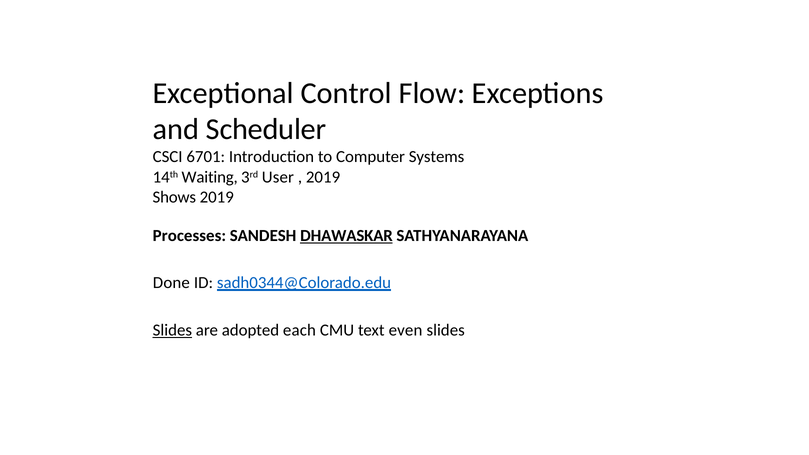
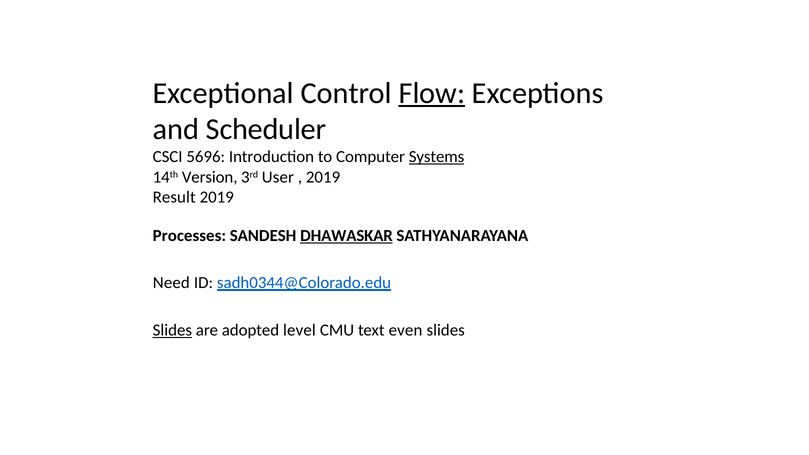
Flow underline: none -> present
6701: 6701 -> 5696
Systems underline: none -> present
Waiting: Waiting -> Version
Shows: Shows -> Result
Done: Done -> Need
each: each -> level
